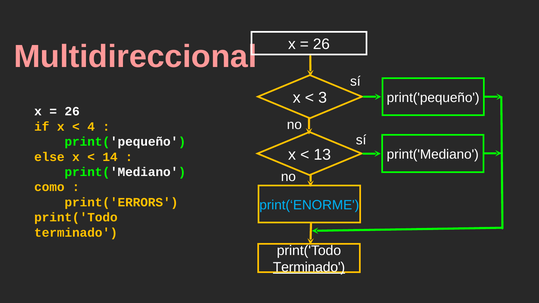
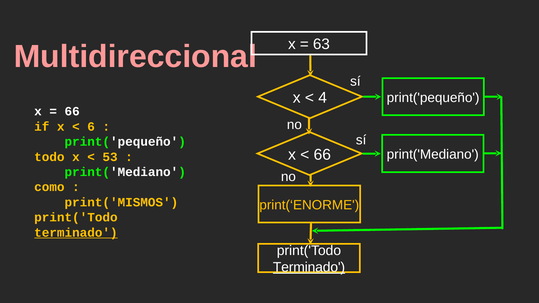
26 at (321, 44): 26 -> 63
3: 3 -> 4
26 at (72, 111): 26 -> 66
4: 4 -> 6
13 at (322, 155): 13 -> 66
else: else -> todo
14: 14 -> 53
print('ERRORS: print('ERRORS -> print('MISMOS
print(‘ENORME colour: light blue -> yellow
terminado at (76, 233) underline: none -> present
